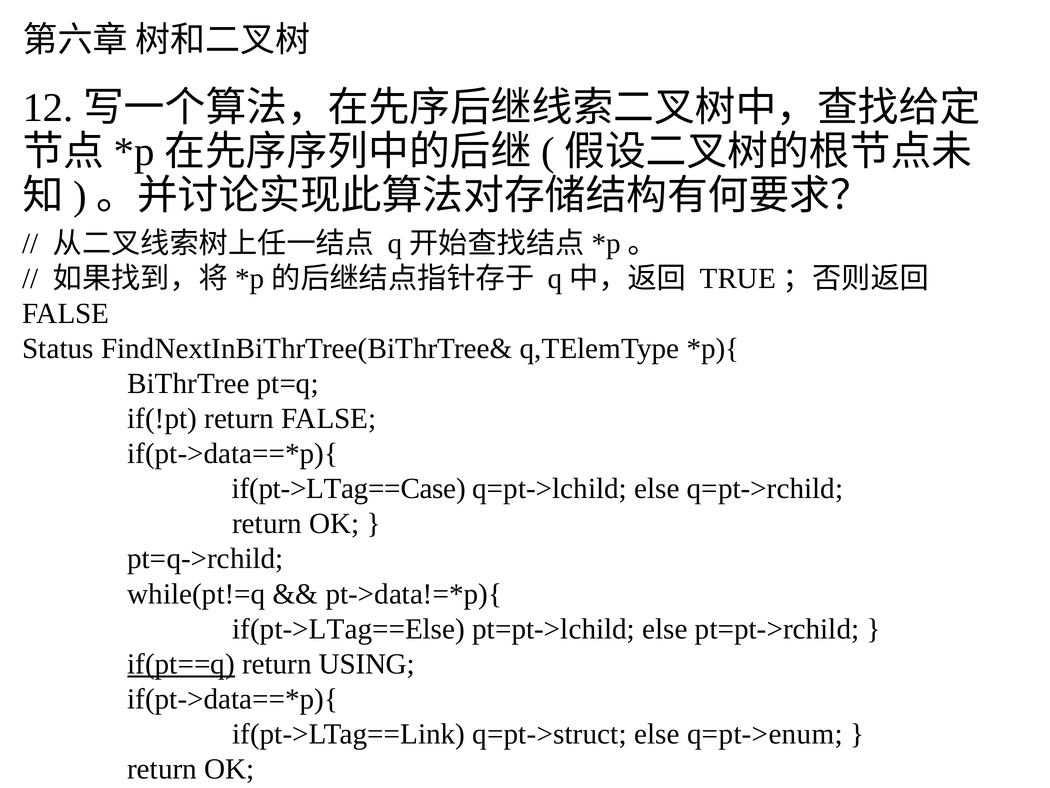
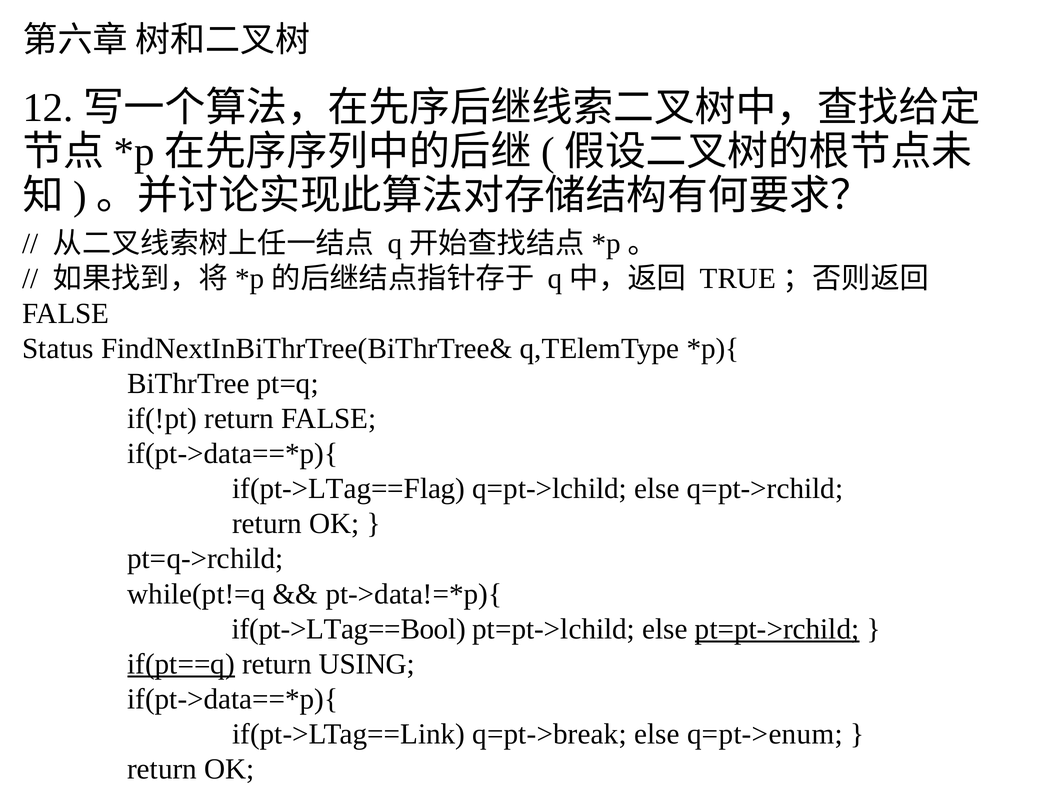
if(pt->LTag==Case: if(pt->LTag==Case -> if(pt->LTag==Flag
if(pt->LTag==Else: if(pt->LTag==Else -> if(pt->LTag==Bool
pt=pt->rchild underline: none -> present
q=pt->struct: q=pt->struct -> q=pt->break
